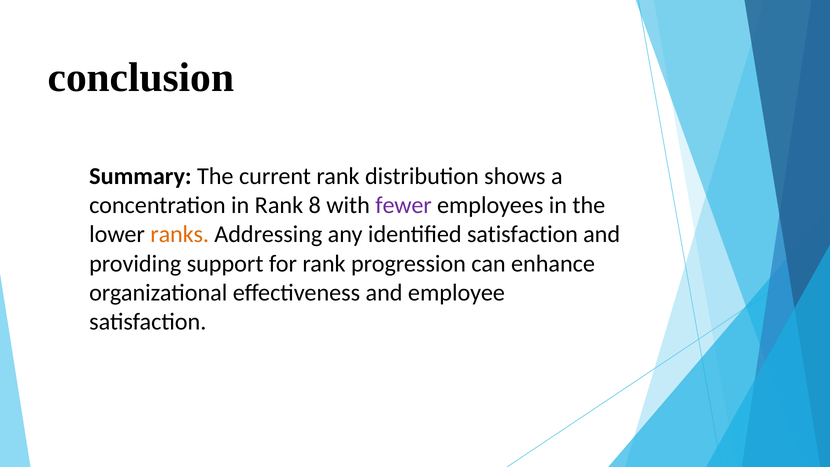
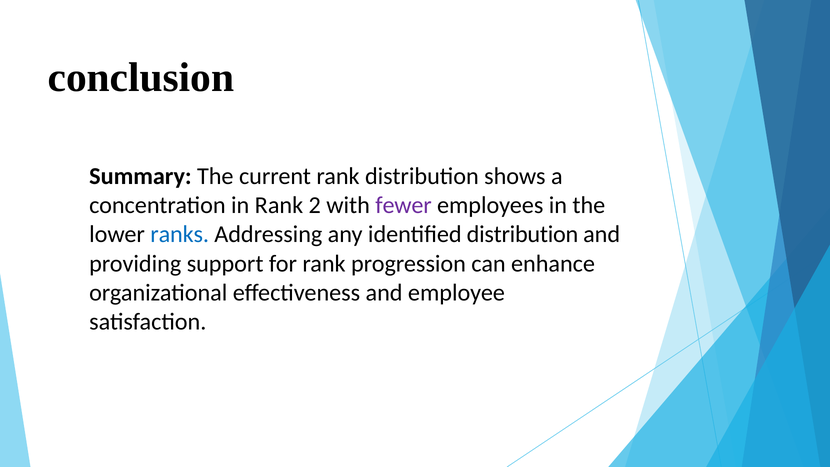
8: 8 -> 2
ranks colour: orange -> blue
identified satisfaction: satisfaction -> distribution
